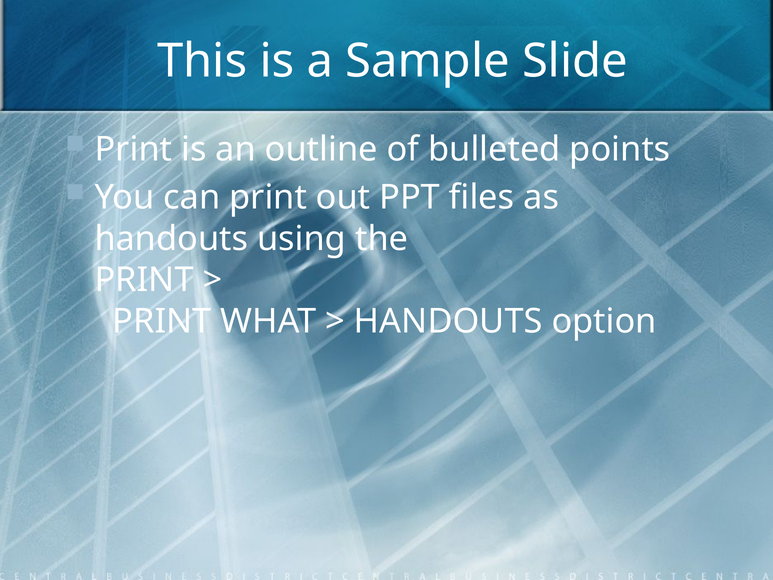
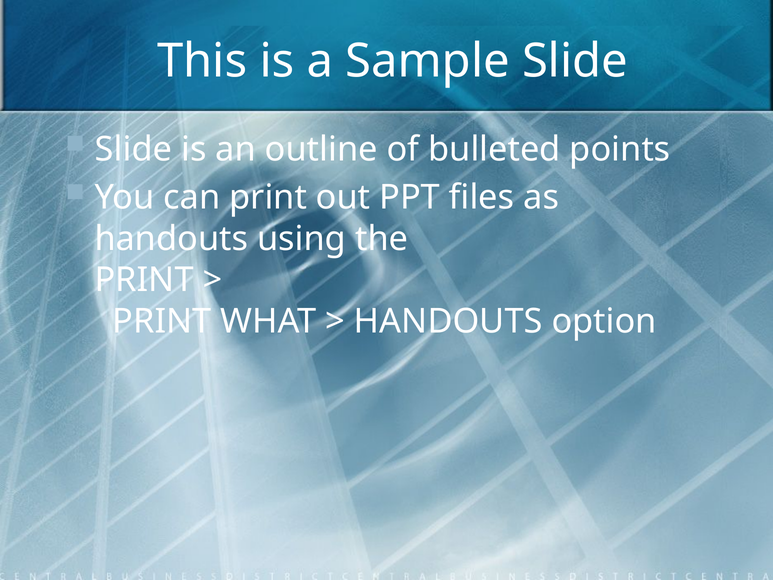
Print at (133, 149): Print -> Slide
